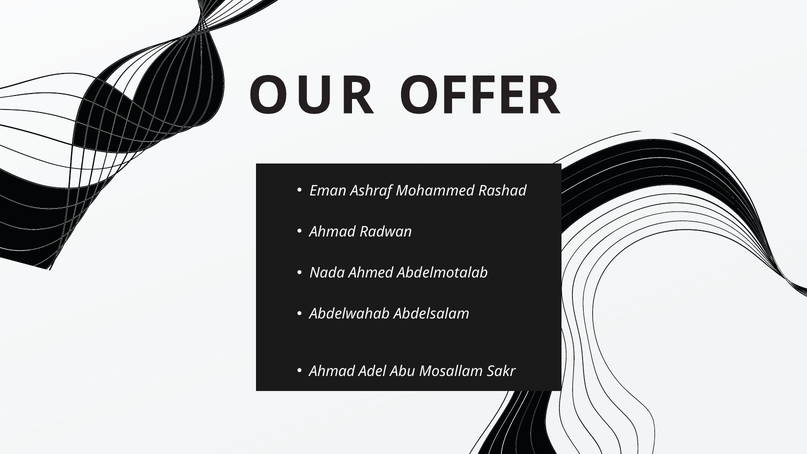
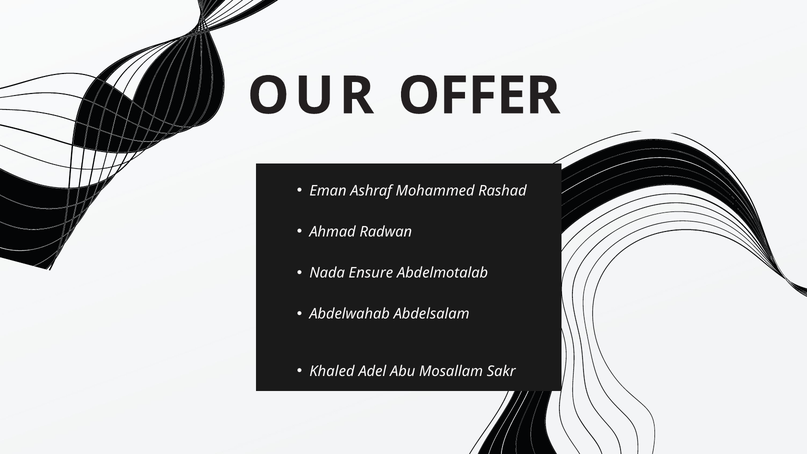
Ahmed: Ahmed -> Ensure
Ahmad at (332, 371): Ahmad -> Khaled
